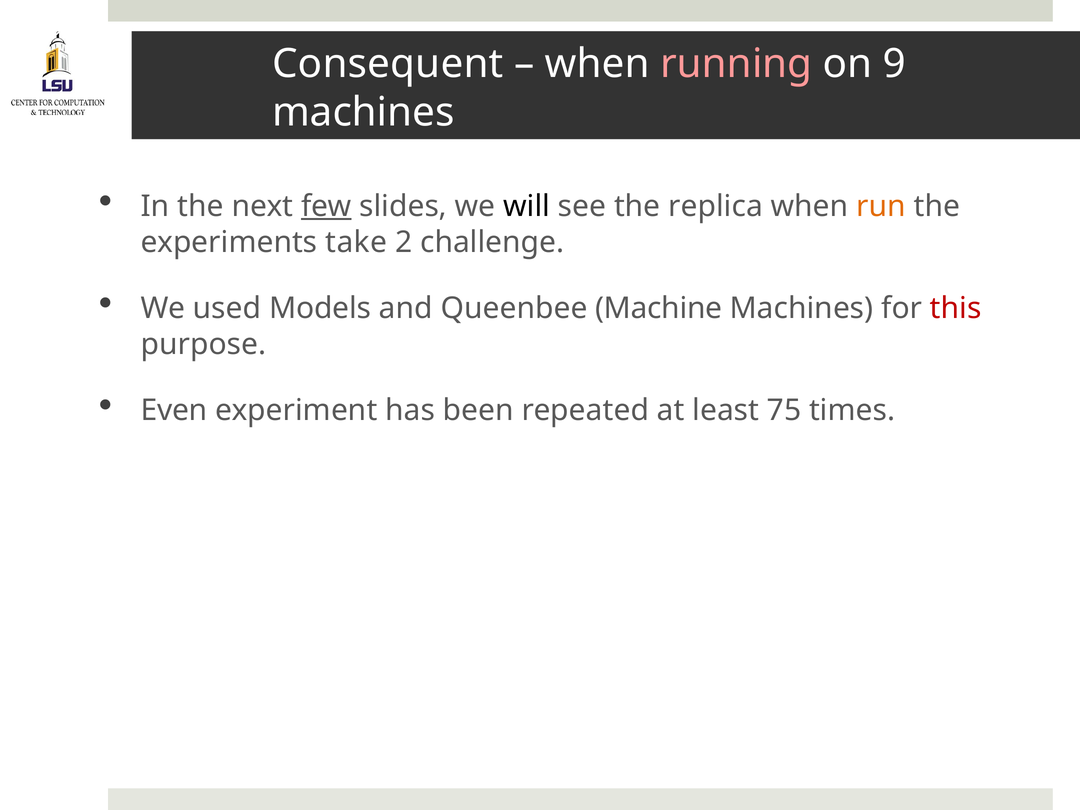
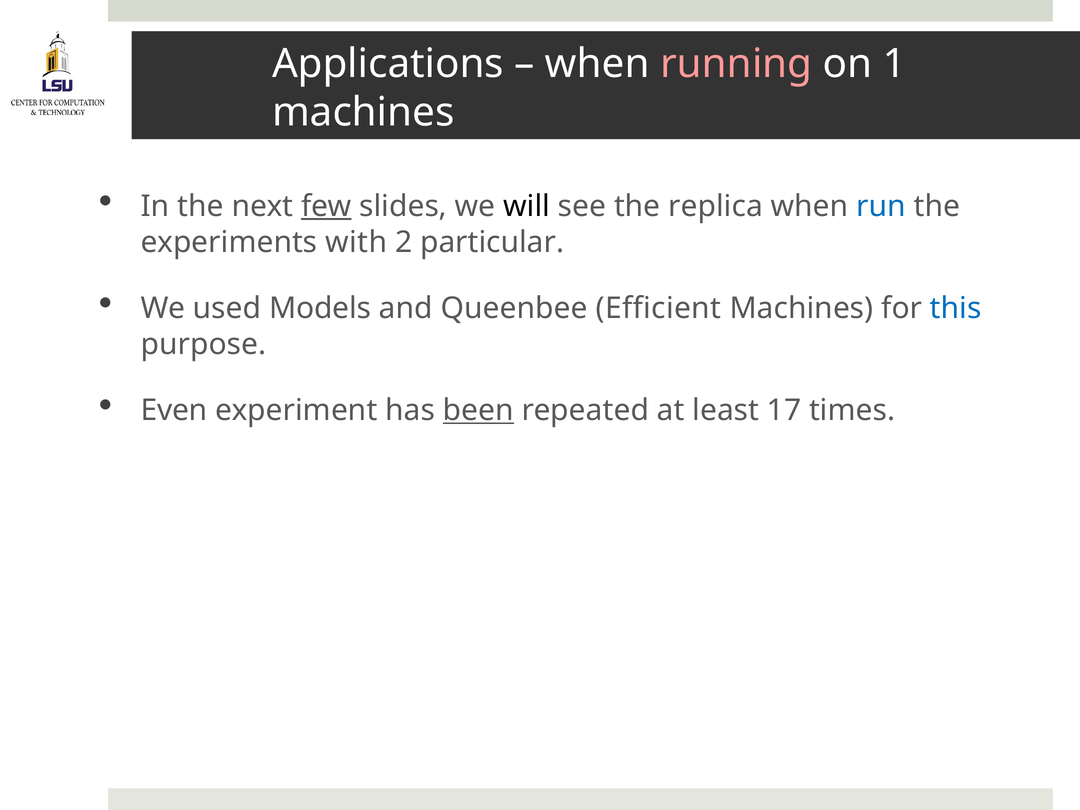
Consequent: Consequent -> Applications
9: 9 -> 1
run colour: orange -> blue
take: take -> with
challenge: challenge -> particular
Machine: Machine -> Efficient
this colour: red -> blue
been underline: none -> present
75: 75 -> 17
